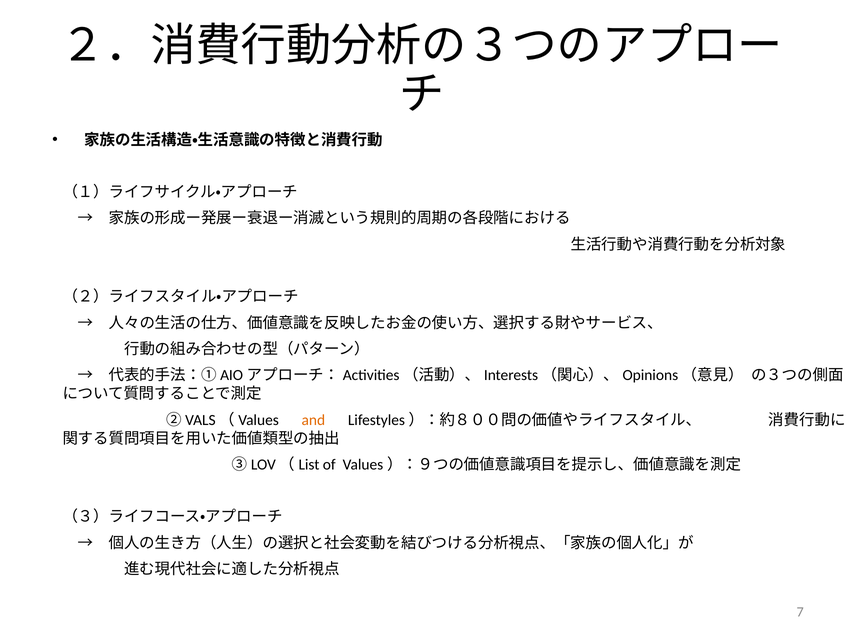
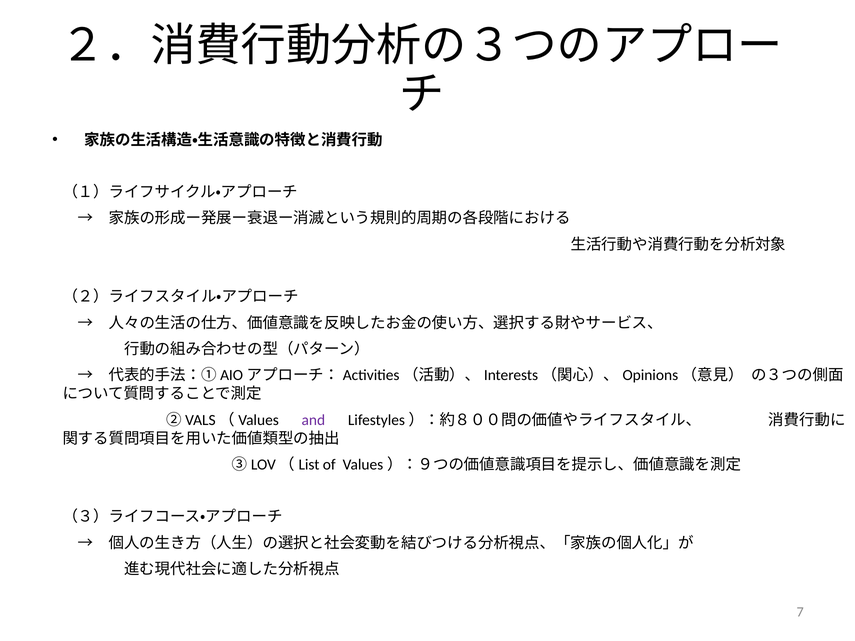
and colour: orange -> purple
